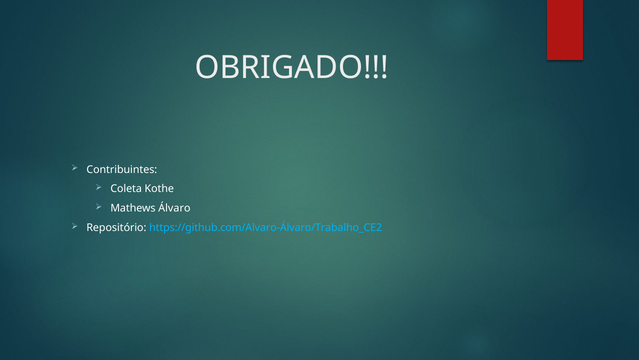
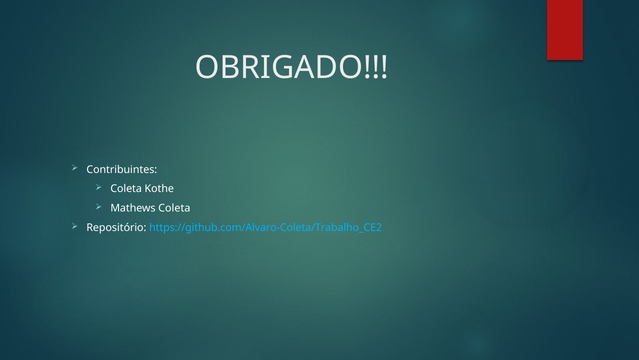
Mathews Álvaro: Álvaro -> Coleta
https://github.com/Alvaro-Álvaro/Trabalho_CE2: https://github.com/Alvaro-Álvaro/Trabalho_CE2 -> https://github.com/Alvaro-Coleta/Trabalho_CE2
